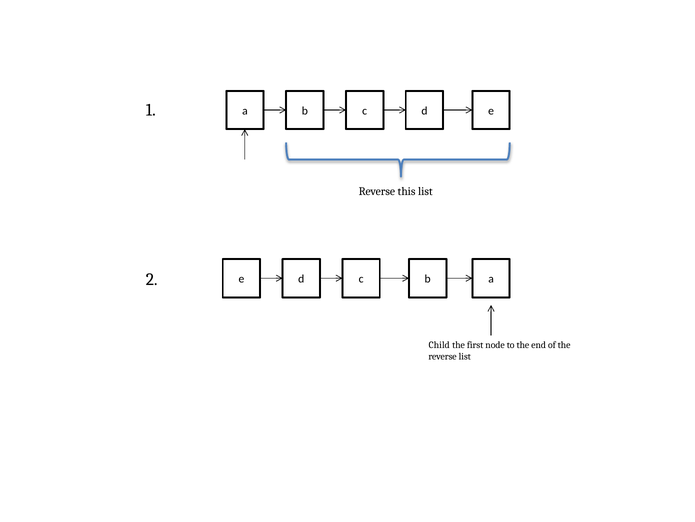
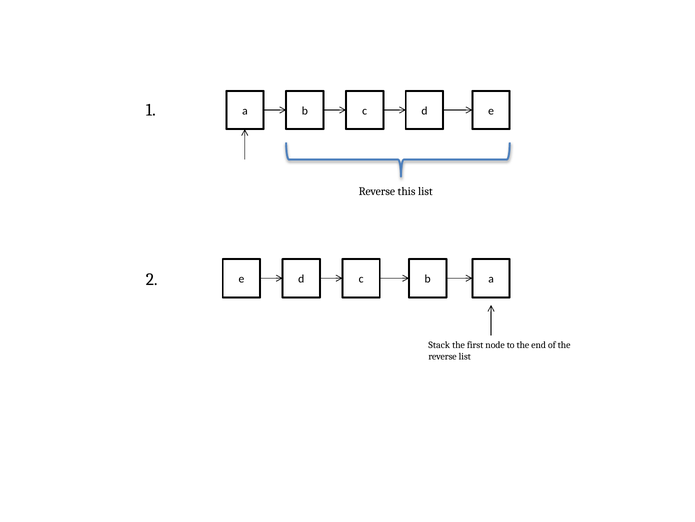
Child: Child -> Stack
